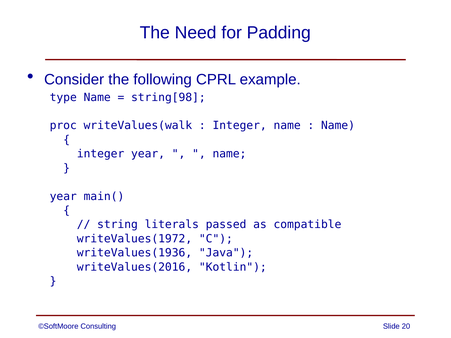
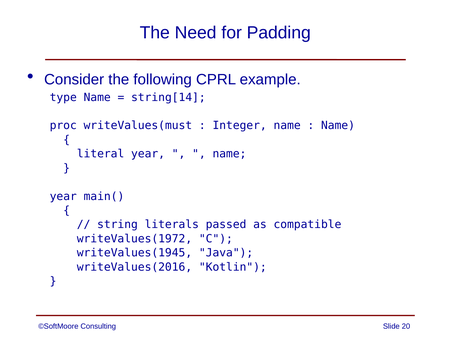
string[98: string[98 -> string[14
writeValues(walk: writeValues(walk -> writeValues(must
integer at (101, 154): integer -> literal
writeValues(1936: writeValues(1936 -> writeValues(1945
